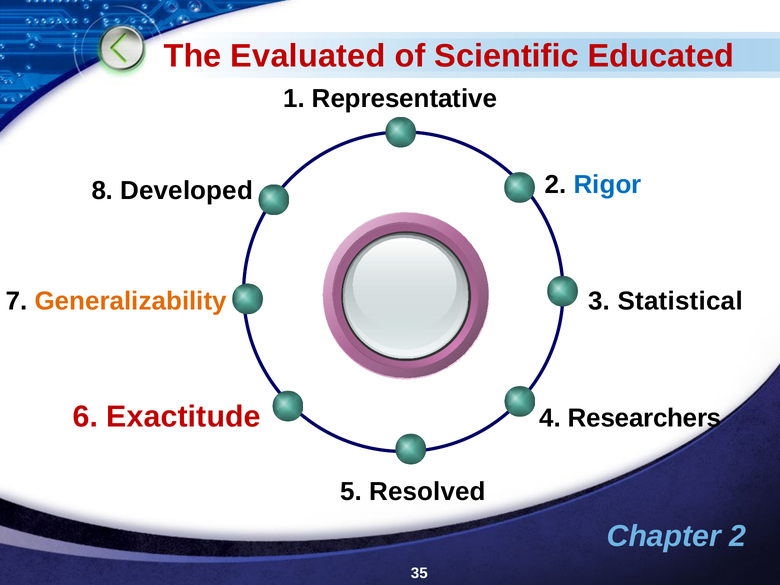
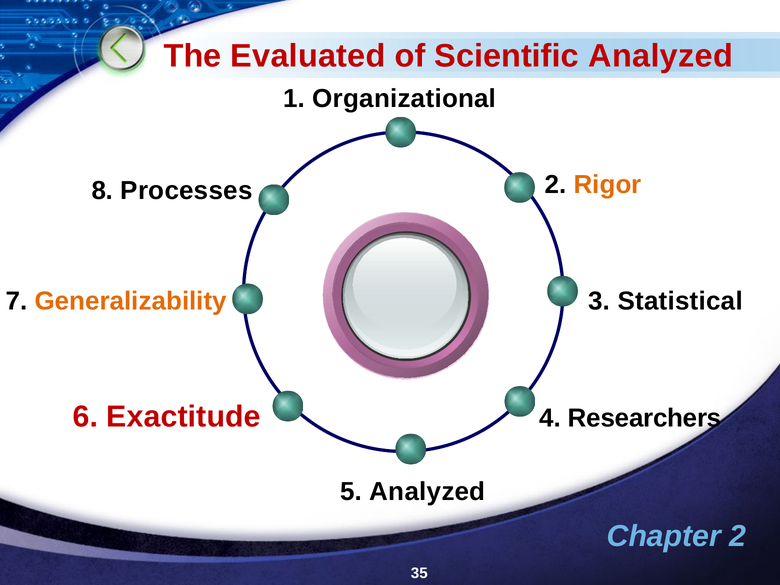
Scientific Educated: Educated -> Analyzed
Representative: Representative -> Organizational
Rigor colour: blue -> orange
Developed: Developed -> Processes
5 Resolved: Resolved -> Analyzed
